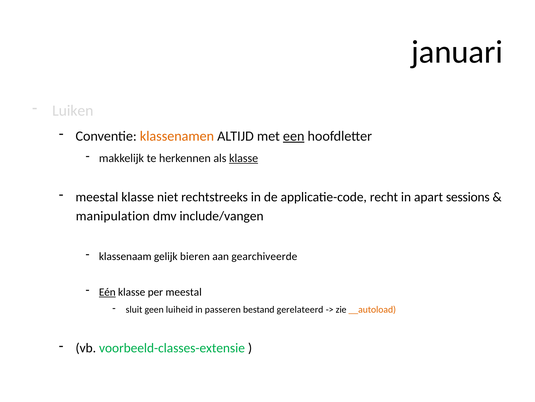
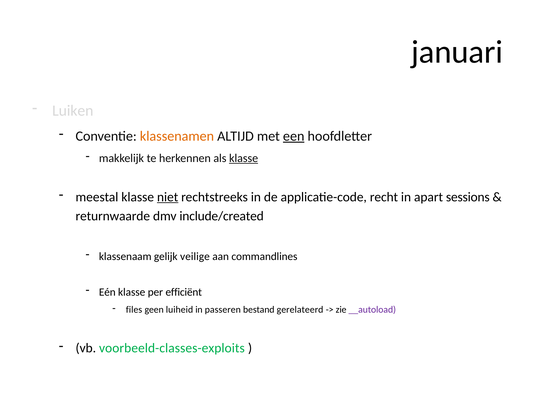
niet underline: none -> present
manipulation: manipulation -> returnwaarde
include/vangen: include/vangen -> include/created
bieren: bieren -> veilige
gearchiveerde: gearchiveerde -> commandlines
Eén underline: present -> none
per meestal: meestal -> efficiënt
sluit: sluit -> files
__autoload colour: orange -> purple
voorbeeld-classes-extensie: voorbeeld-classes-extensie -> voorbeeld-classes-exploits
